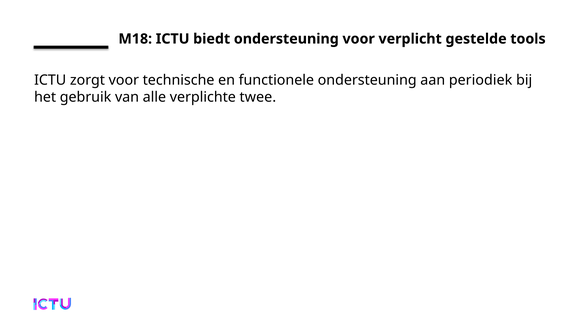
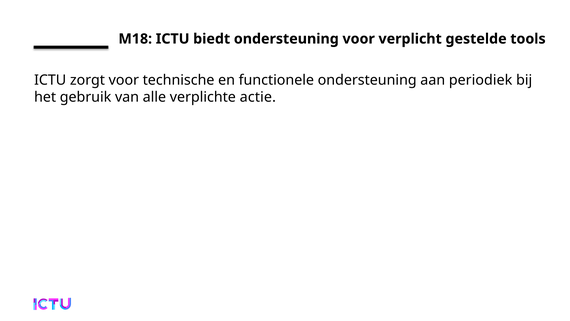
twee: twee -> actie
